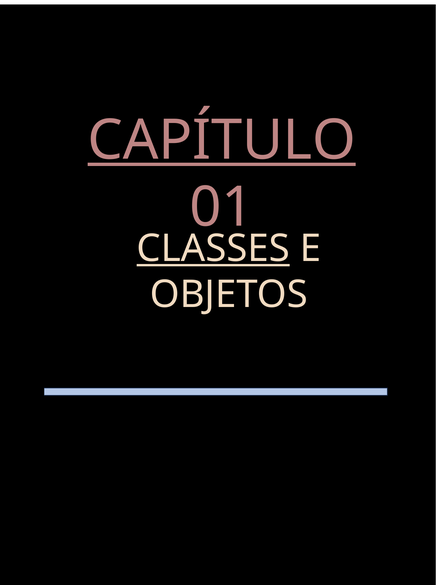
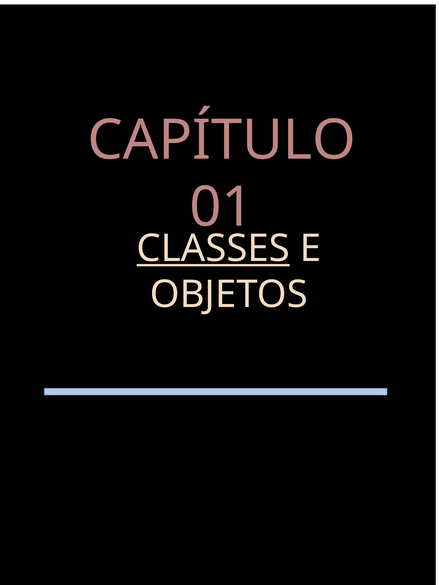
CAPÍTULO underline: present -> none
